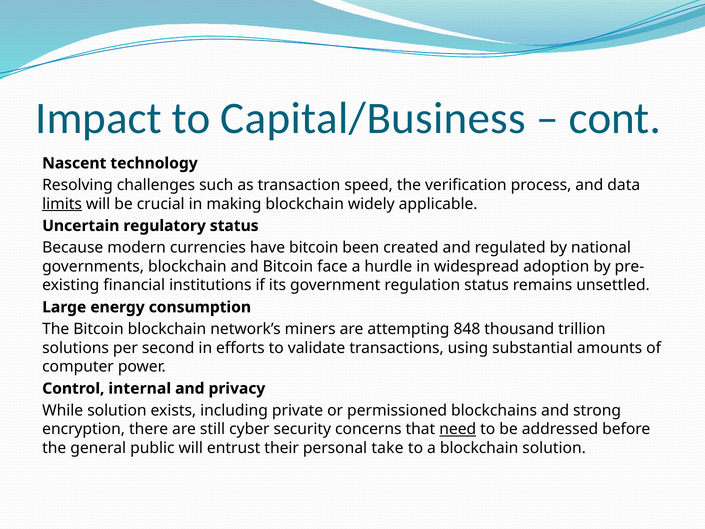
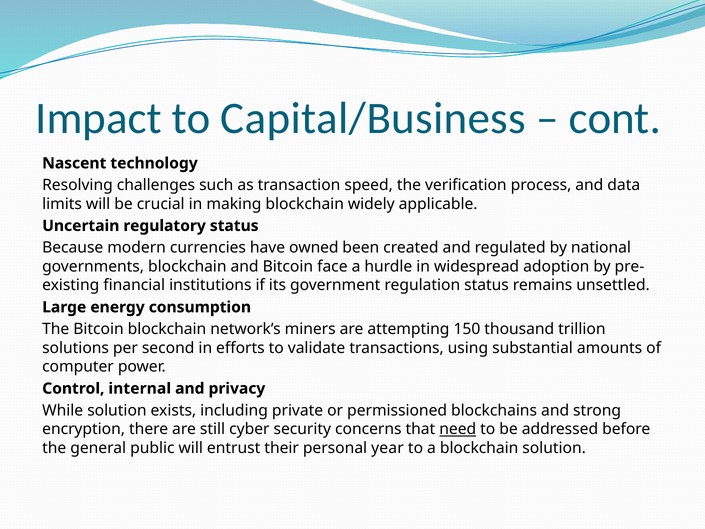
limits underline: present -> none
have bitcoin: bitcoin -> owned
848: 848 -> 150
take: take -> year
